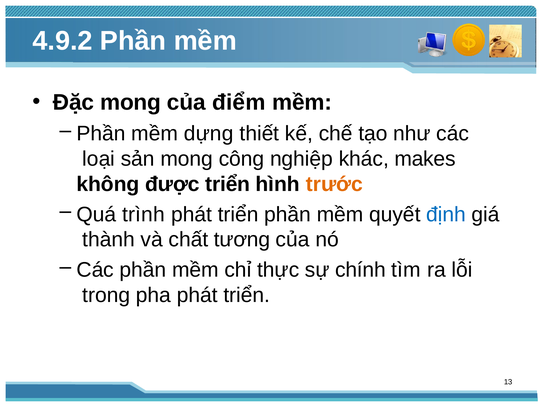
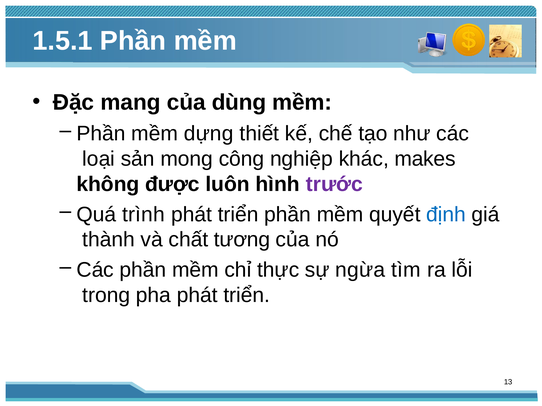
4.9.2: 4.9.2 -> 1.5.1
Đặc mong: mong -> mang
điểm: điểm -> dùng
triển: triển -> luôn
trước colour: orange -> purple
chính: chính -> ngừa
